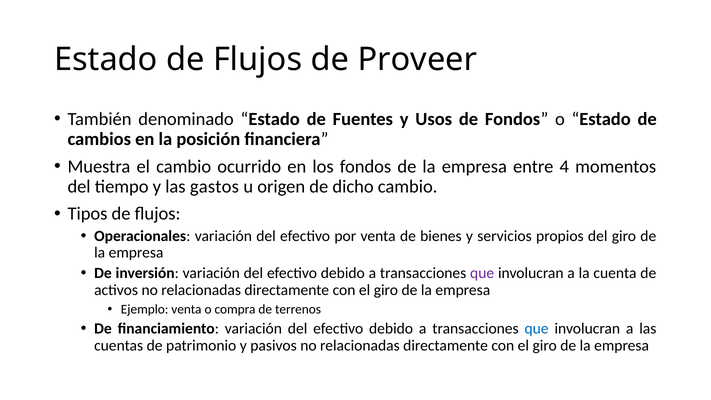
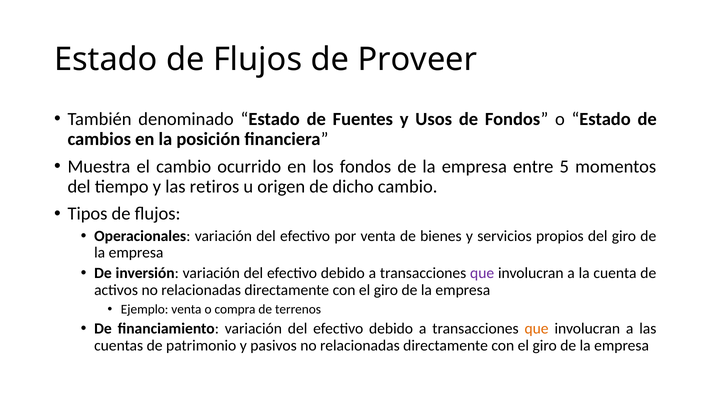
4: 4 -> 5
gastos: gastos -> retiros
que at (537, 329) colour: blue -> orange
